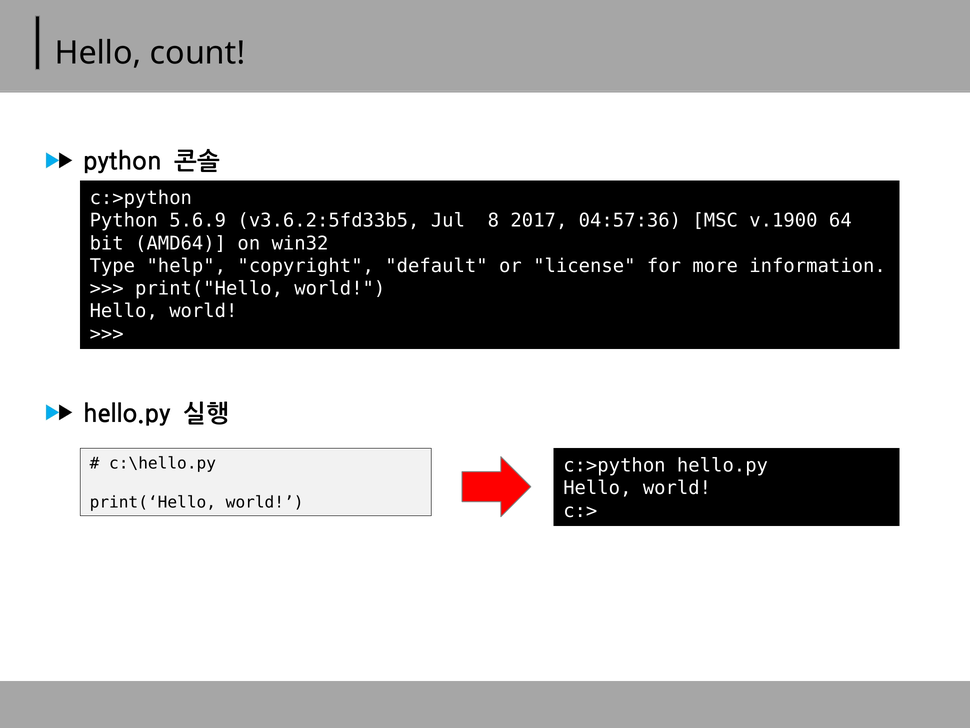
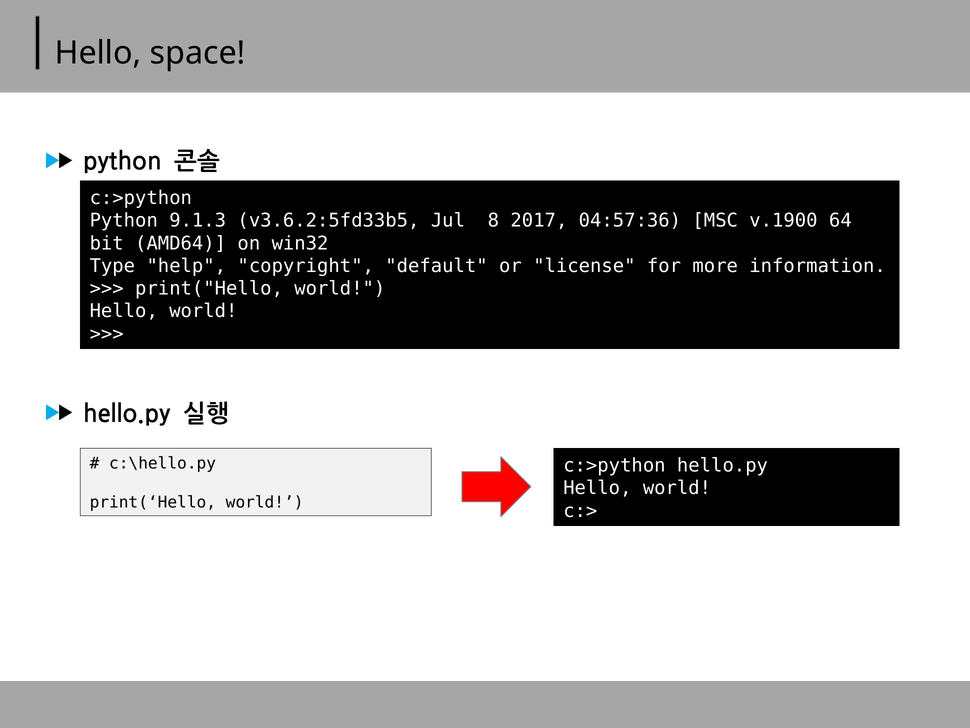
count: count -> space
5.6.9: 5.6.9 -> 9.1.3
